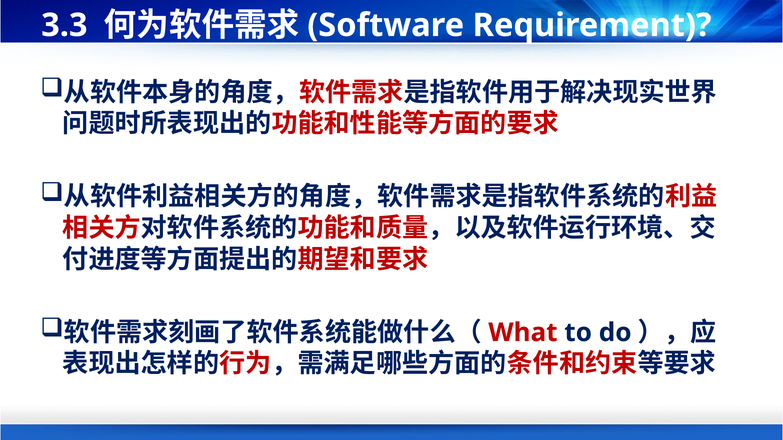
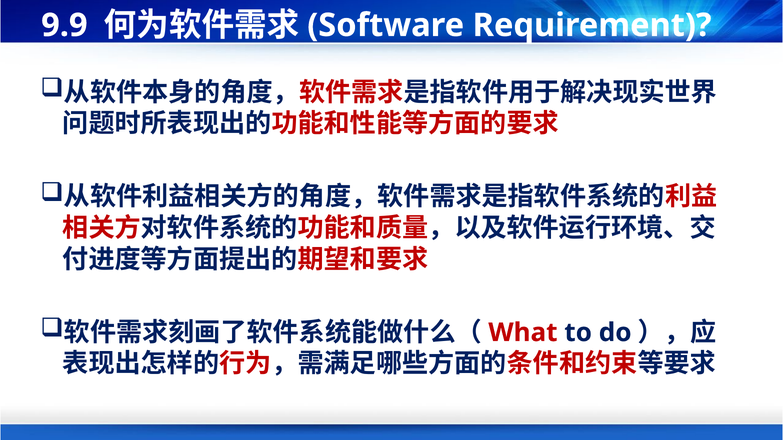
3.3: 3.3 -> 9.9
